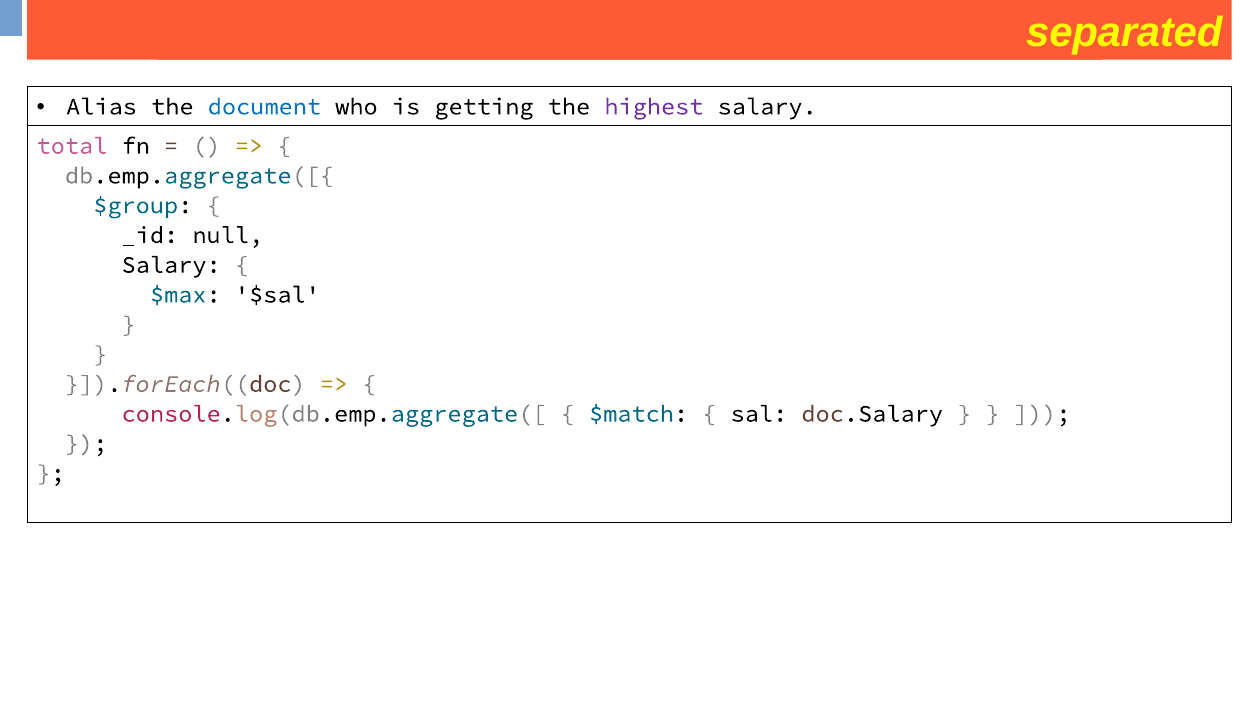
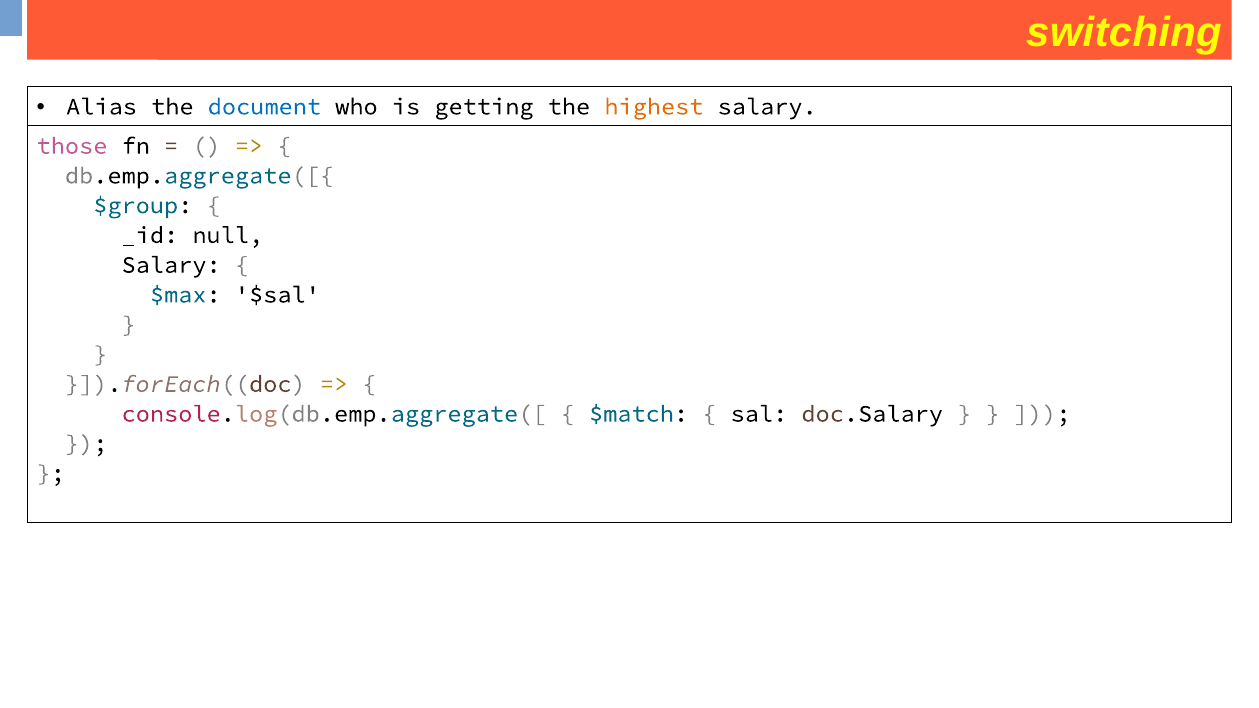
separated: separated -> switching
highest colour: purple -> orange
total: total -> those
